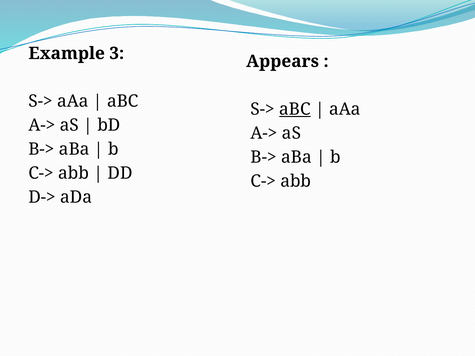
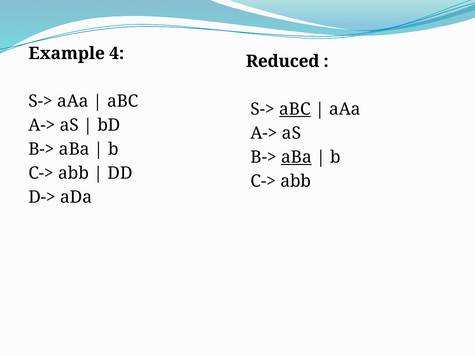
3: 3 -> 4
Appears: Appears -> Reduced
aBa at (296, 157) underline: none -> present
